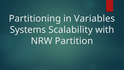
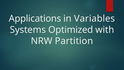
Partitioning: Partitioning -> Applications
Scalability: Scalability -> Optimized
